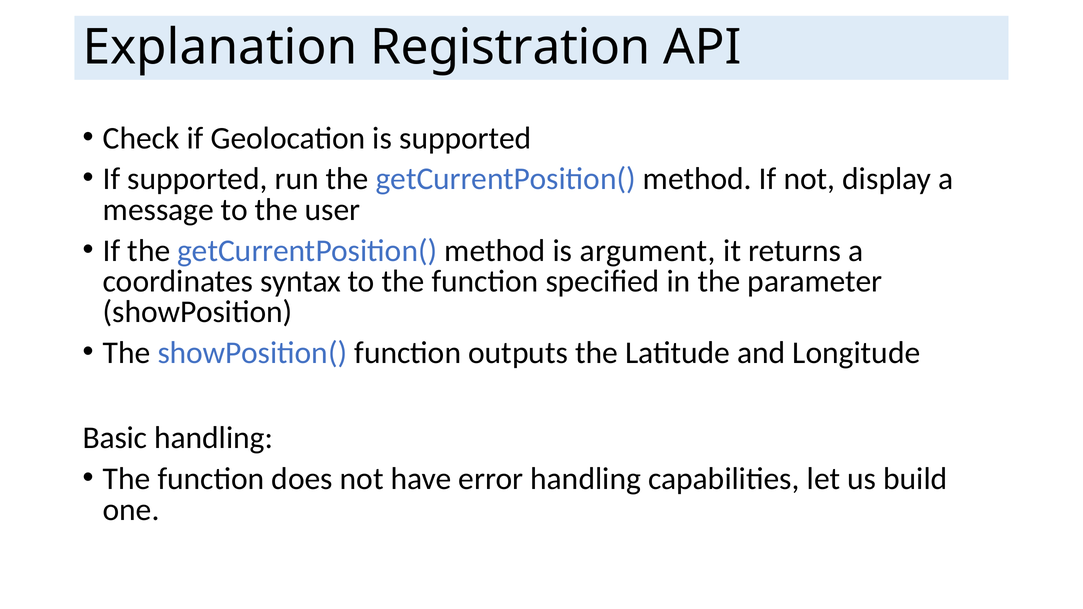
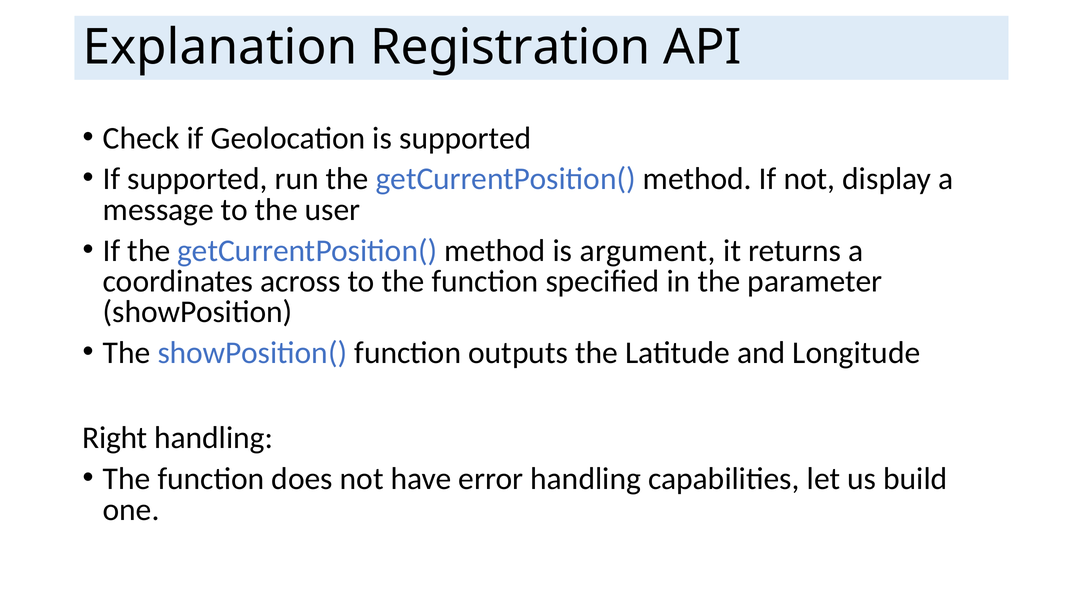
syntax: syntax -> across
Basic: Basic -> Right
